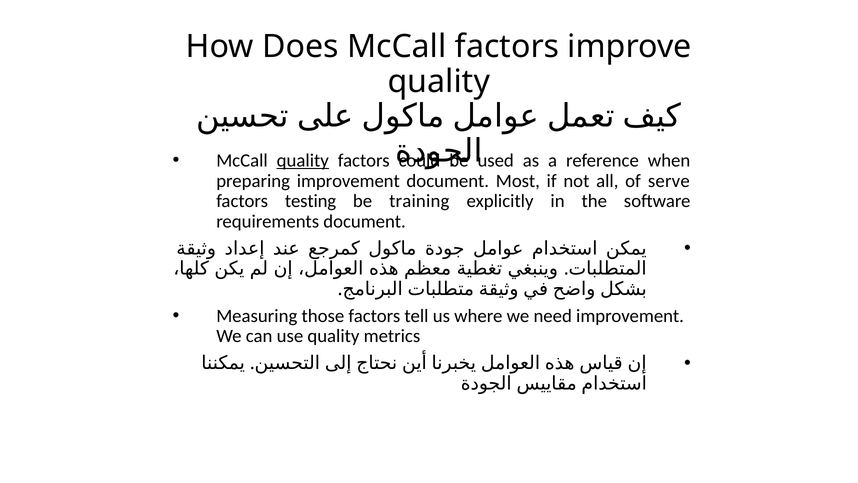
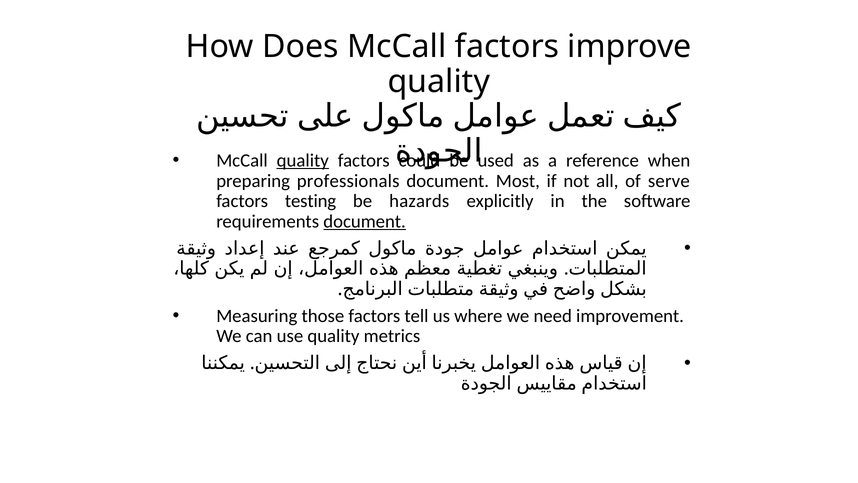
preparing improvement: improvement -> professionals
training: training -> hazards
document at (365, 221) underline: none -> present
